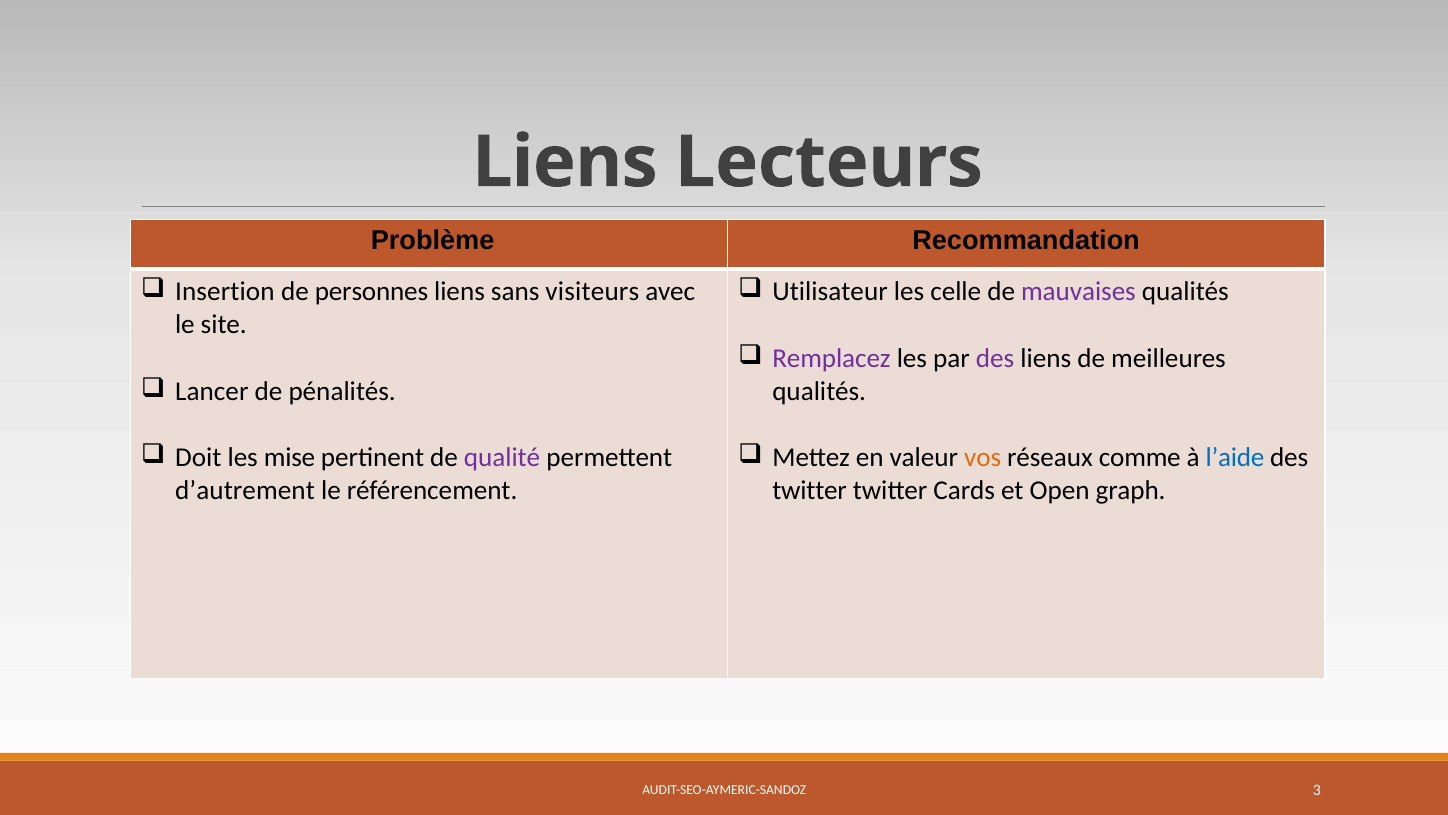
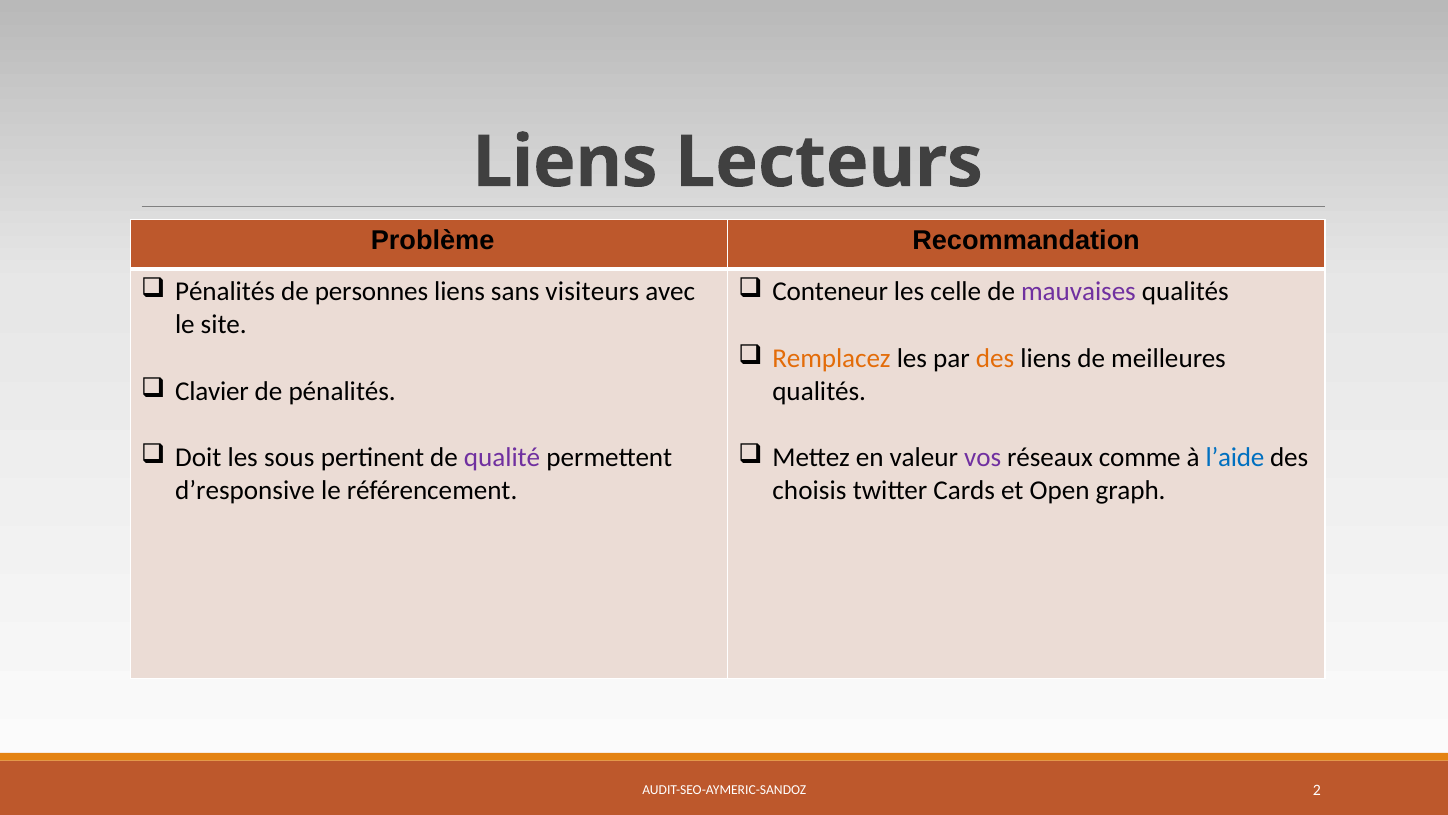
Insertion at (225, 292): Insertion -> Pénalités
Utilisateur: Utilisateur -> Conteneur
Remplacez colour: purple -> orange
des at (995, 358) colour: purple -> orange
Lancer: Lancer -> Clavier
mise: mise -> sous
vos colour: orange -> purple
d’autrement: d’autrement -> d’responsive
twitter at (810, 490): twitter -> choisis
3: 3 -> 2
